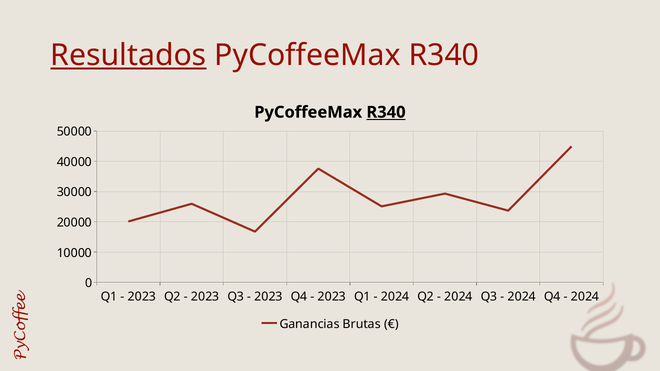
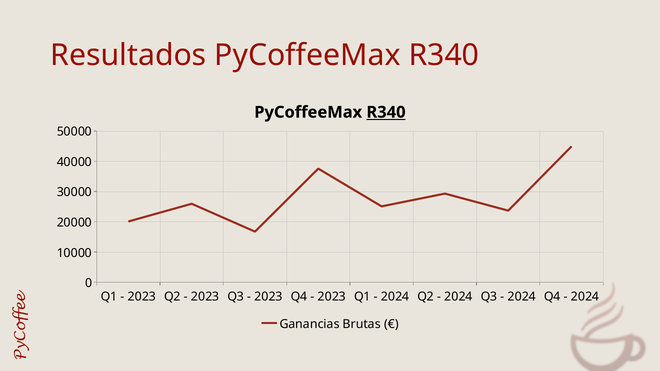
Resultados underline: present -> none
